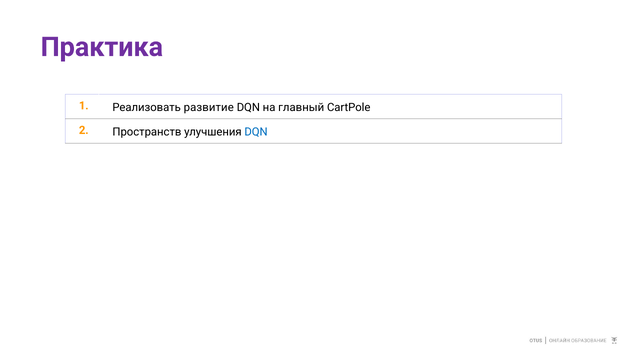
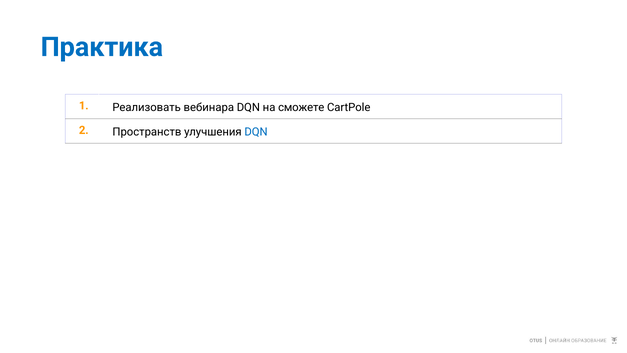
Практика colour: purple -> blue
развитие: развитие -> вебинара
главный: главный -> сможете
